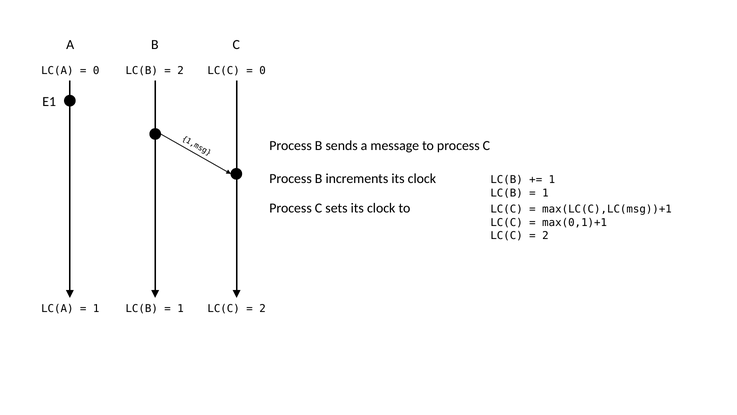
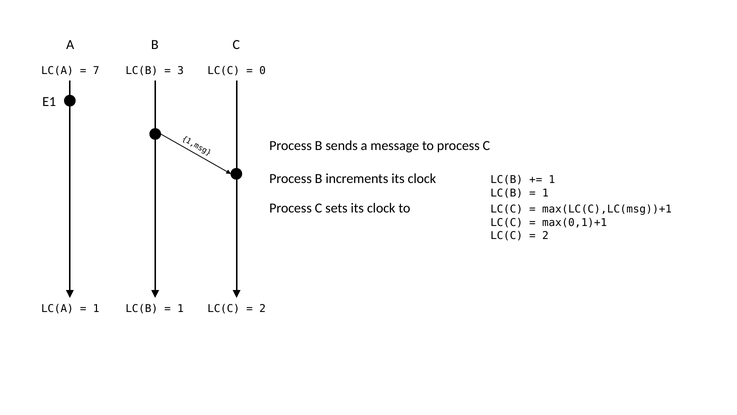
0 at (96, 70): 0 -> 7
2 at (181, 70): 2 -> 3
